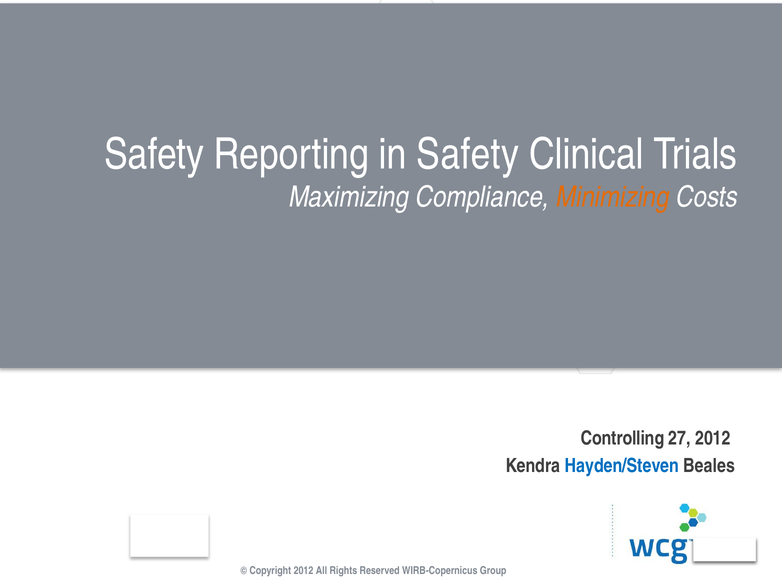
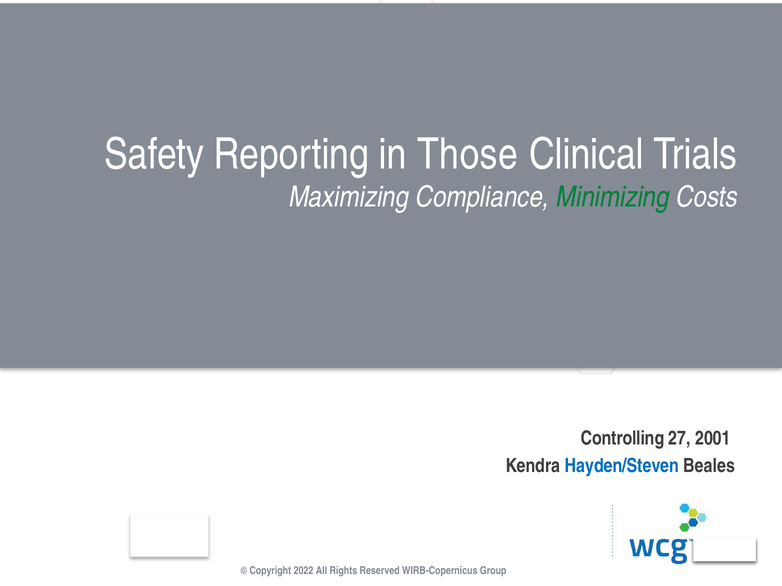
in Safety: Safety -> Those
Minimizing colour: orange -> green
27 2012: 2012 -> 2001
2012 at (303, 571): 2012 -> 2022
